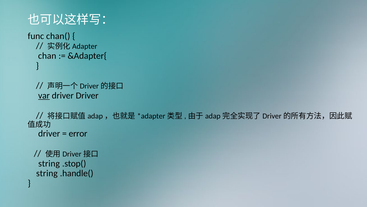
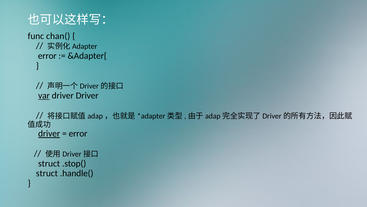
chan at (47, 56): chan -> error
driver at (49, 133) underline: none -> present
string at (49, 163): string -> struct
string at (47, 173): string -> struct
